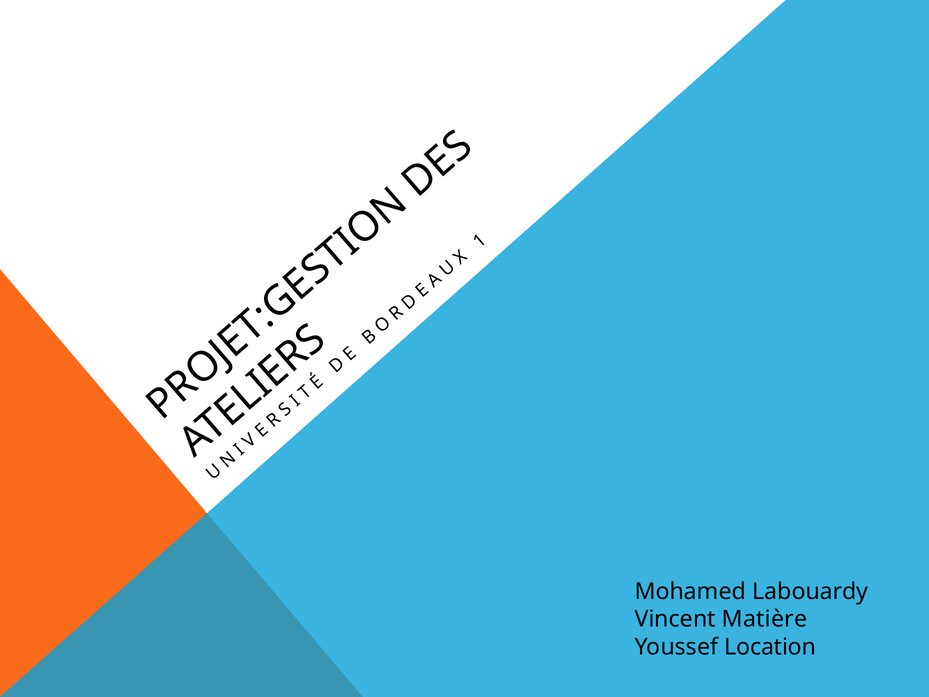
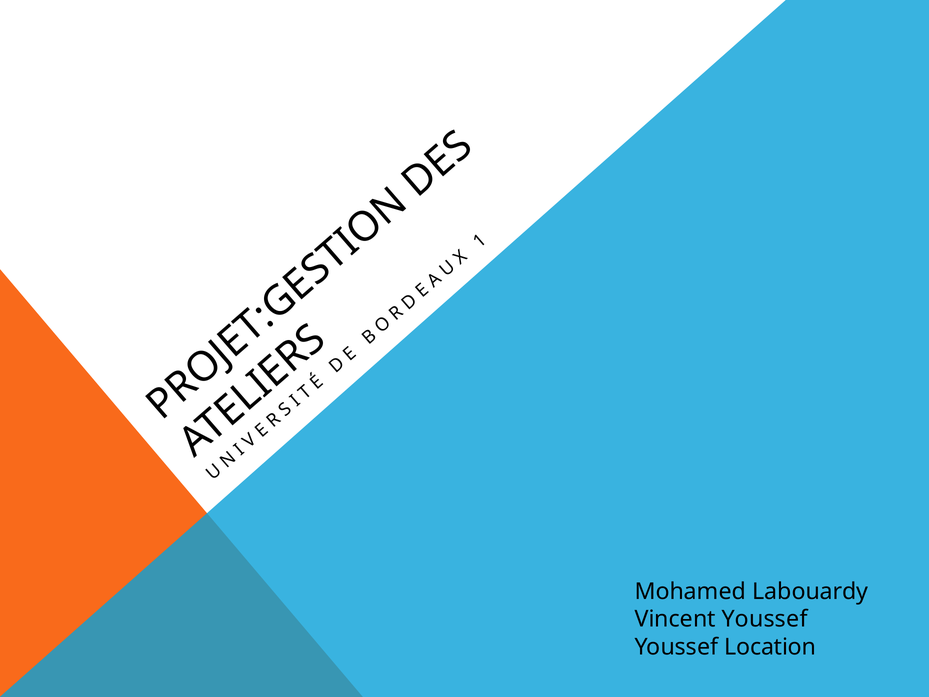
Vincent Matière: Matière -> Youssef
